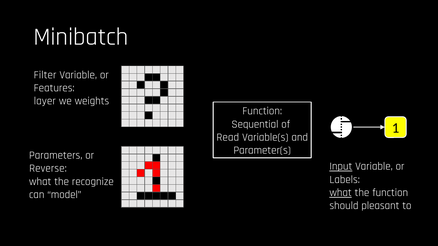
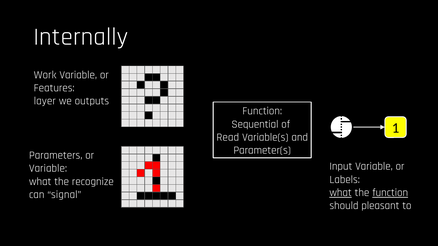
Minibatch: Minibatch -> Internally
Filter: Filter -> Work
weights: weights -> outputs
Input underline: present -> none
Reverse at (48, 169): Reverse -> Variable
function at (390, 193) underline: none -> present
model: model -> signal
